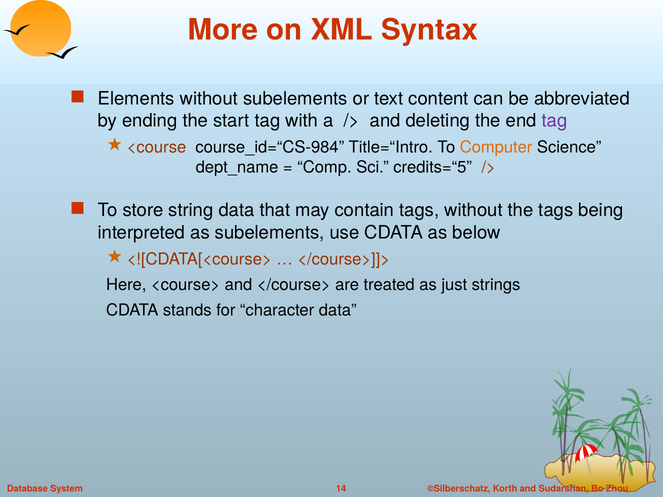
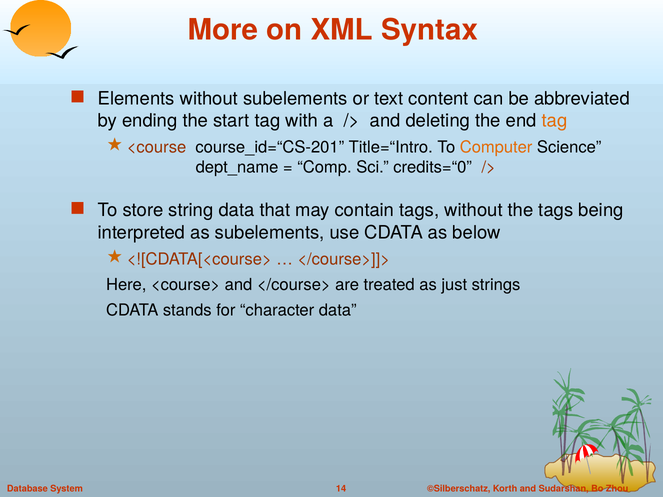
tag at (555, 121) colour: purple -> orange
course_id=“CS-984: course_id=“CS-984 -> course_id=“CS-201
credits=“5: credits=“5 -> credits=“0
